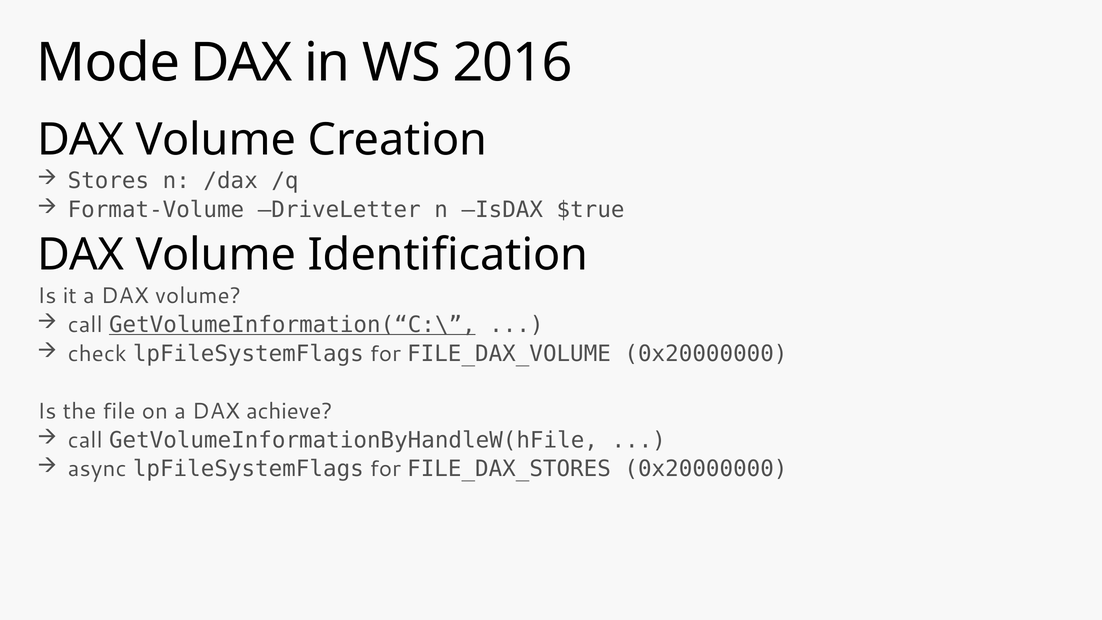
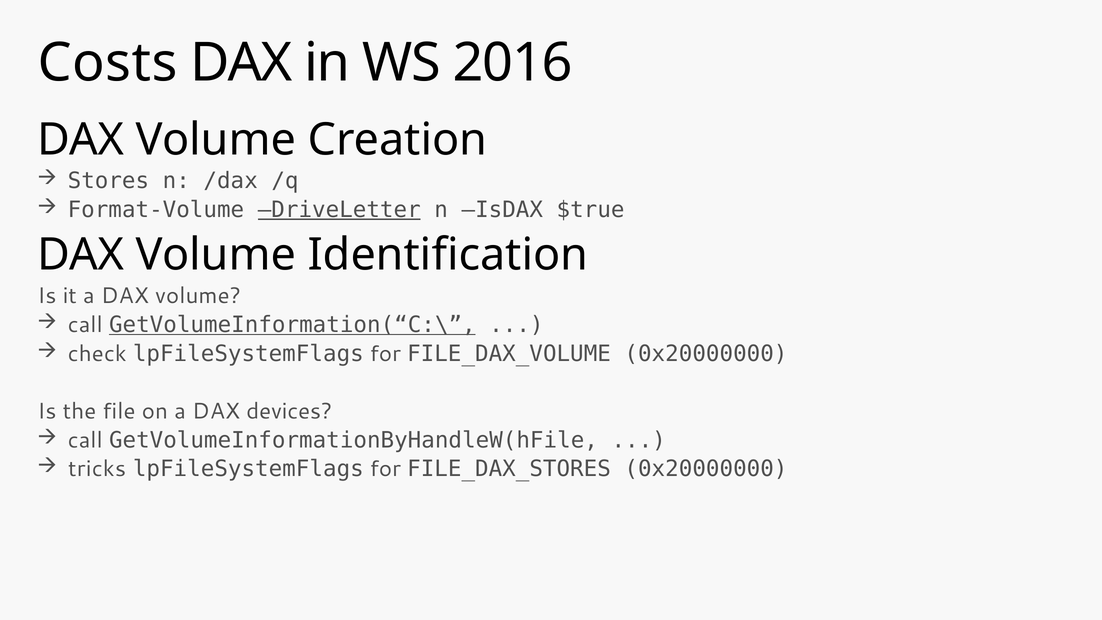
Mode: Mode -> Costs
DriveLetter underline: none -> present
achieve: achieve -> devices
async: async -> tricks
